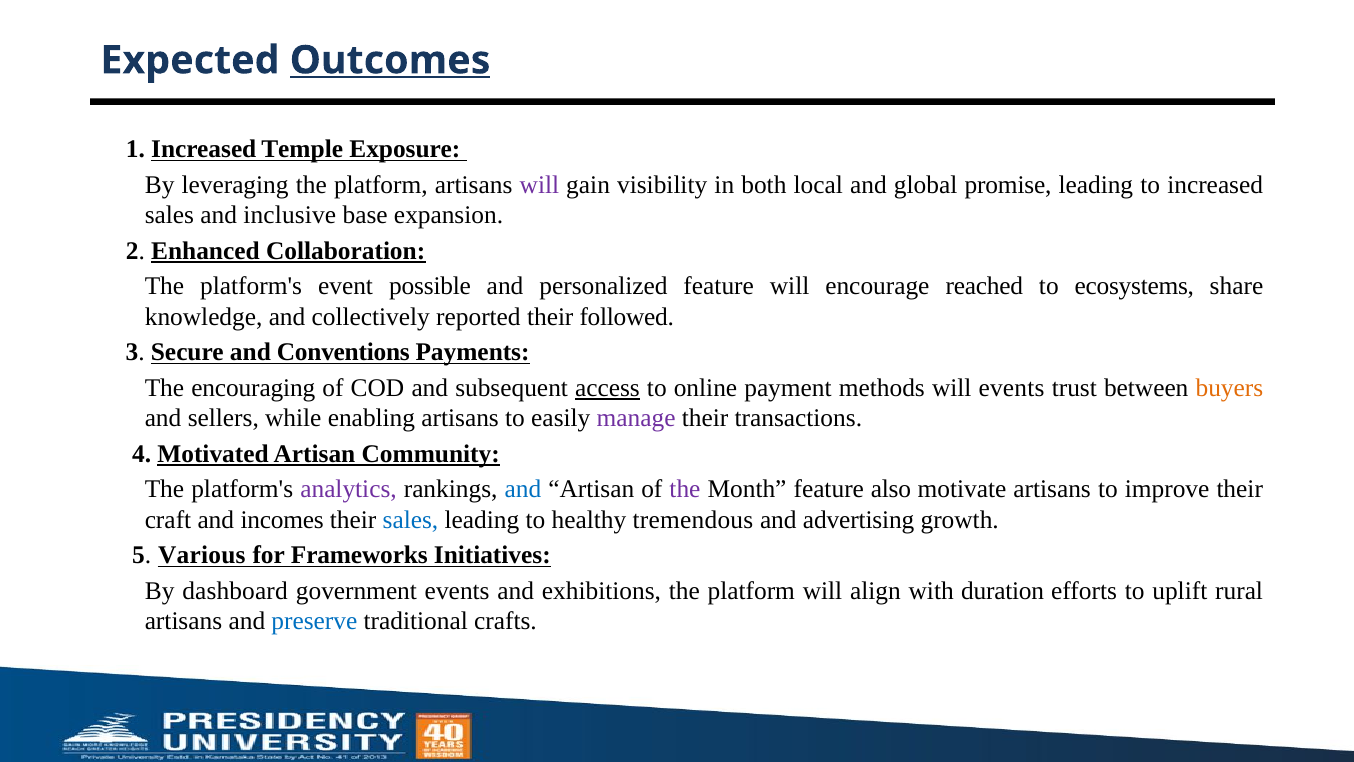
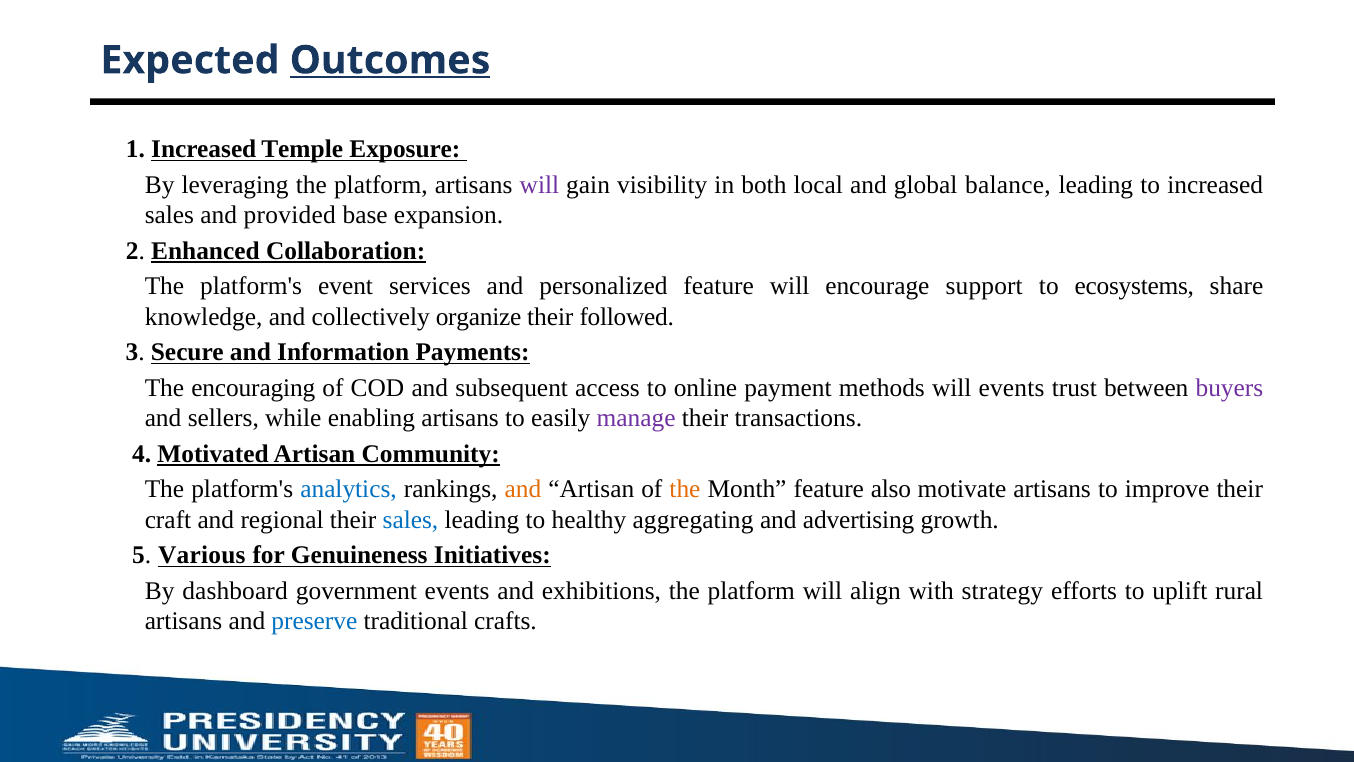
promise: promise -> balance
inclusive: inclusive -> provided
possible: possible -> services
reached: reached -> support
reported: reported -> organize
Conventions: Conventions -> Information
access underline: present -> none
buyers colour: orange -> purple
analytics colour: purple -> blue
and at (523, 489) colour: blue -> orange
the at (685, 489) colour: purple -> orange
incomes: incomes -> regional
tremendous: tremendous -> aggregating
Frameworks: Frameworks -> Genuineness
duration: duration -> strategy
